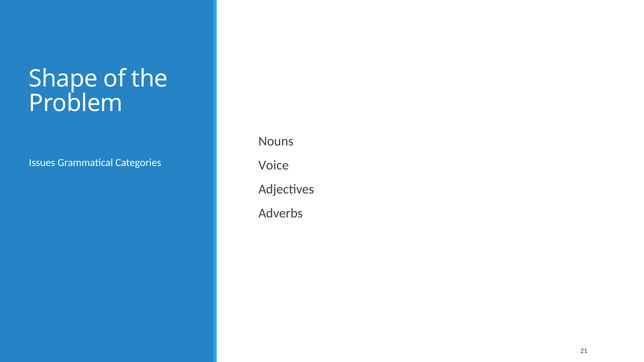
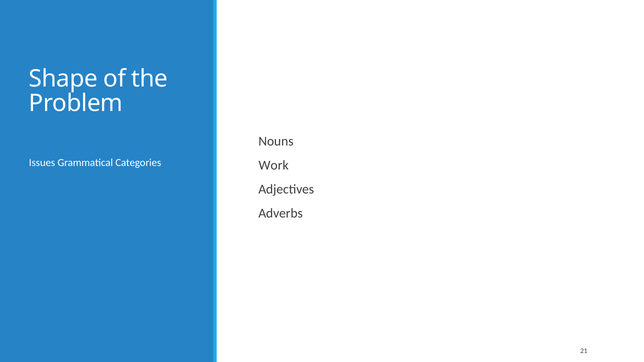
Voice: Voice -> Work
